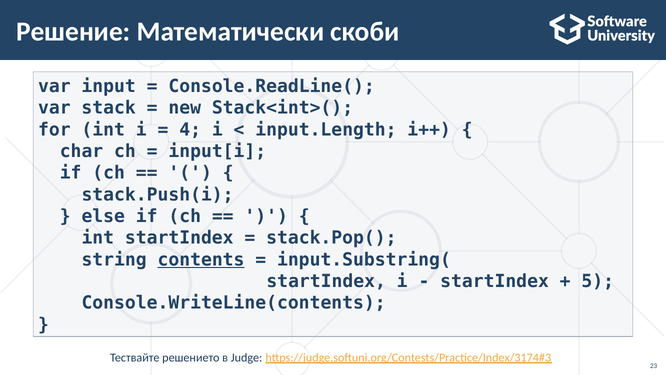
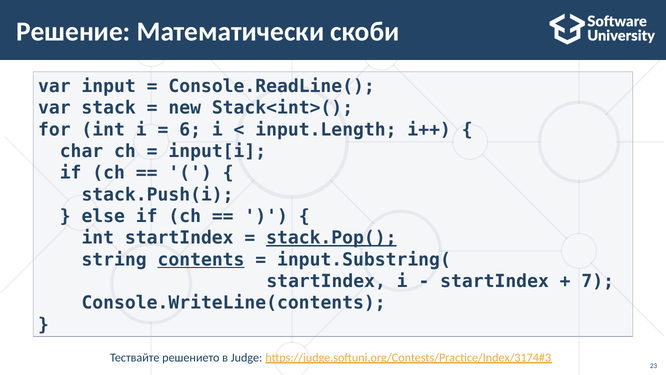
4: 4 -> 6
stack.Pop( underline: none -> present
5: 5 -> 7
